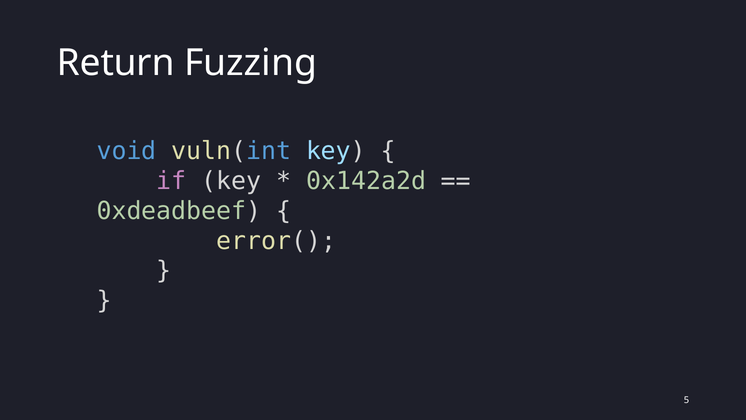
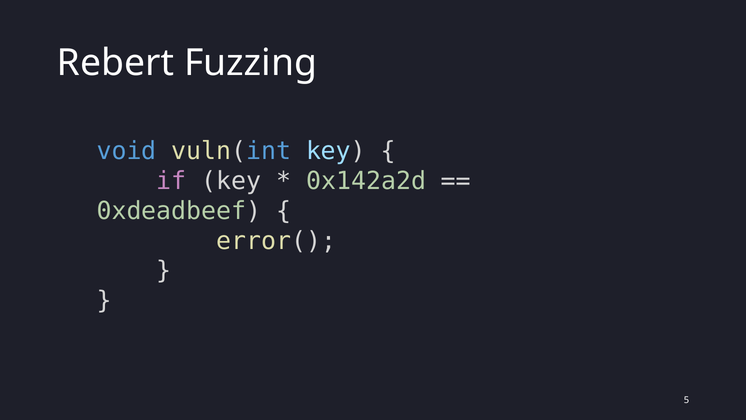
Return: Return -> Rebert
